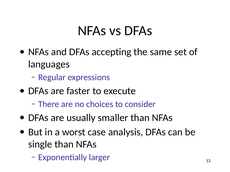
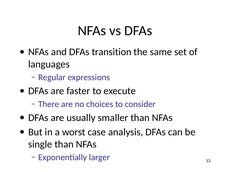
accepting: accepting -> transition
